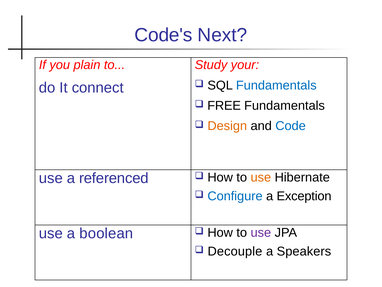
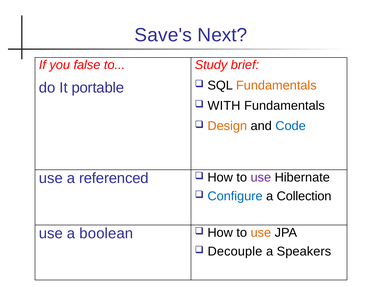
Code's: Code's -> Save's
plain: plain -> false
your: your -> brief
Fundamentals at (276, 85) colour: blue -> orange
connect: connect -> portable
FREE: FREE -> WITH
use at (261, 177) colour: orange -> purple
Exception: Exception -> Collection
use at (261, 232) colour: purple -> orange
